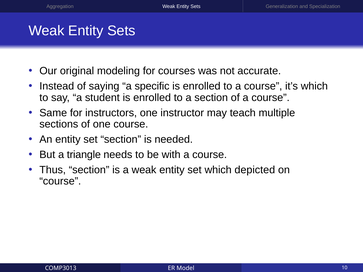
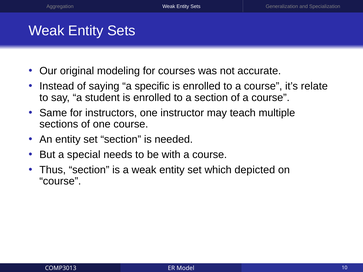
it’s which: which -> relate
triangle: triangle -> special
